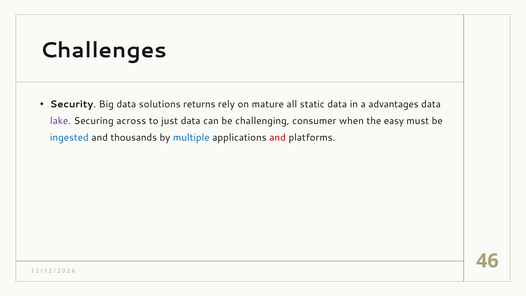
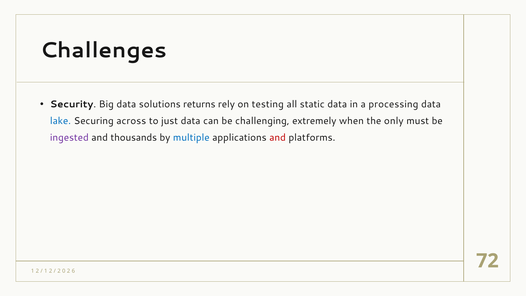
mature: mature -> testing
advantages: advantages -> processing
lake colour: purple -> blue
consumer: consumer -> extremely
easy: easy -> only
ingested colour: blue -> purple
46: 46 -> 72
